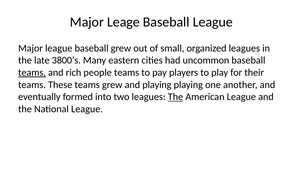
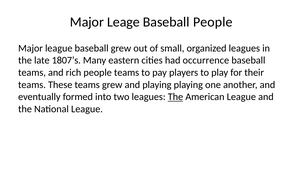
Baseball League: League -> People
3800’s: 3800’s -> 1807’s
uncommon: uncommon -> occurrence
teams at (32, 72) underline: present -> none
